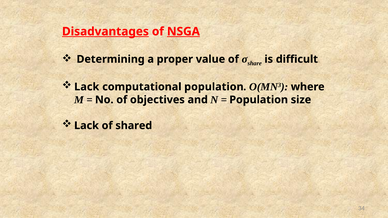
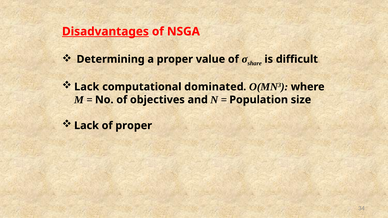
NSGA underline: present -> none
computational population: population -> dominated
of shared: shared -> proper
